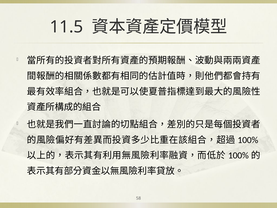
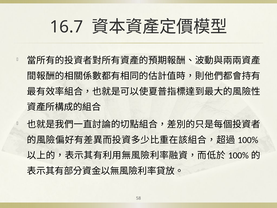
11.5: 11.5 -> 16.7
